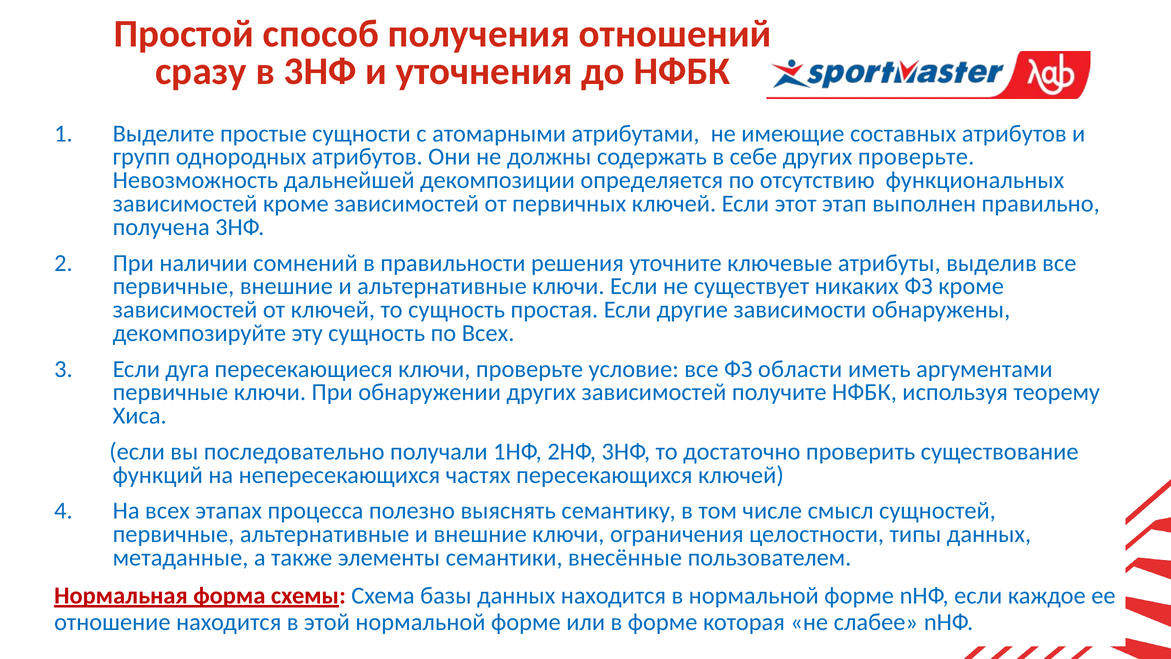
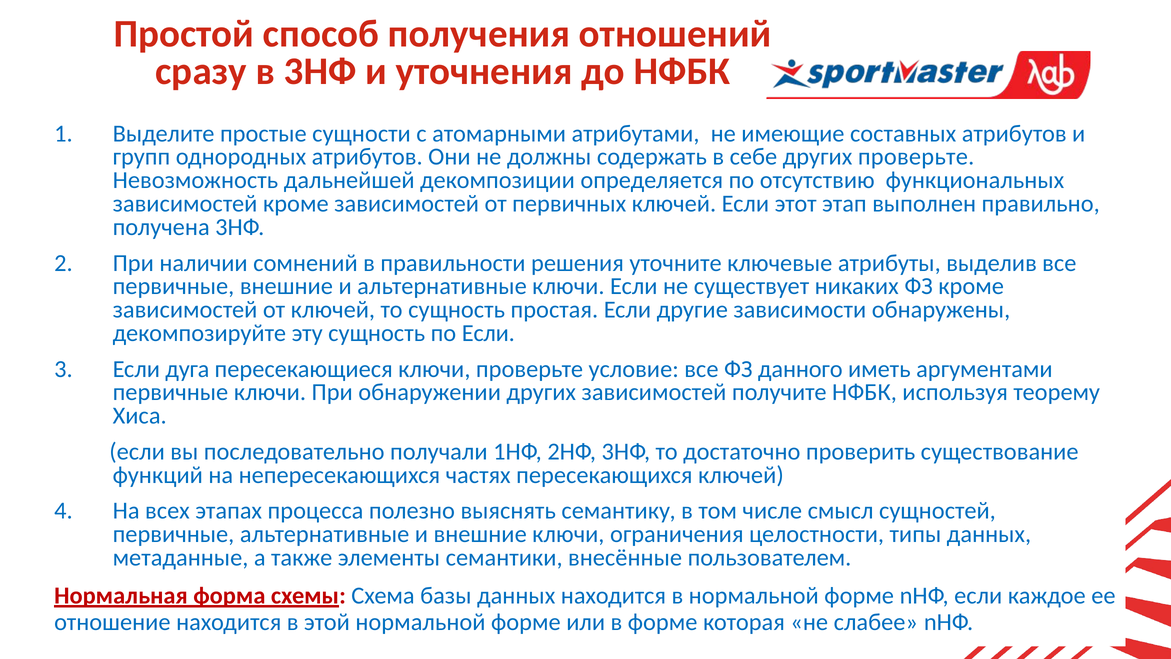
по Всех: Всех -> Если
области: области -> данного
